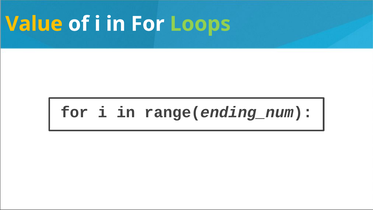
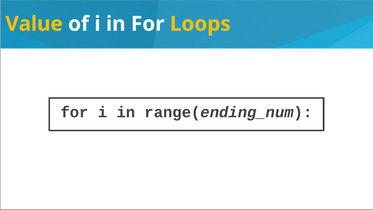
Loops colour: light green -> yellow
